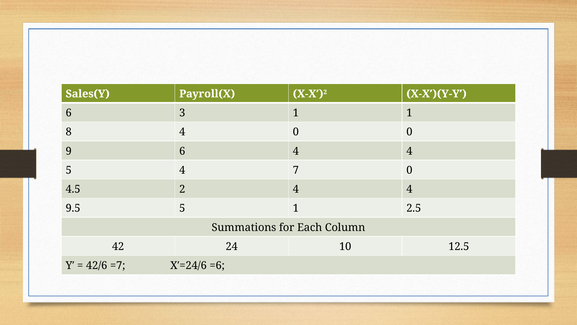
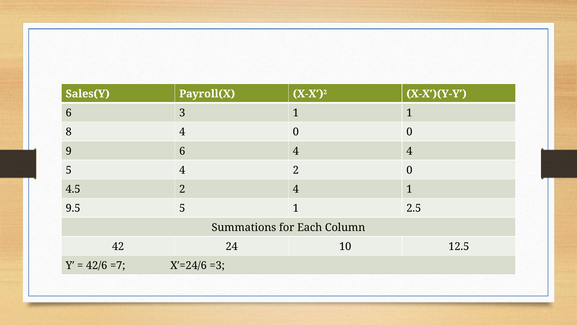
4 7: 7 -> 2
2 4 4: 4 -> 1
=6: =6 -> =3
